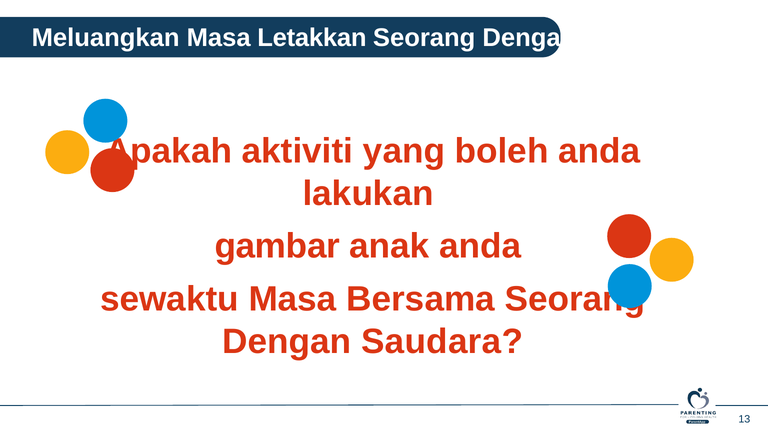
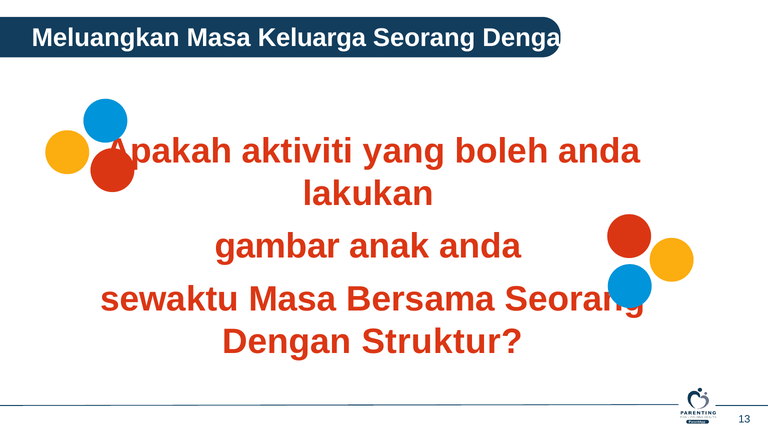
Letakkan: Letakkan -> Keluarga
Saudara: Saudara -> Struktur
